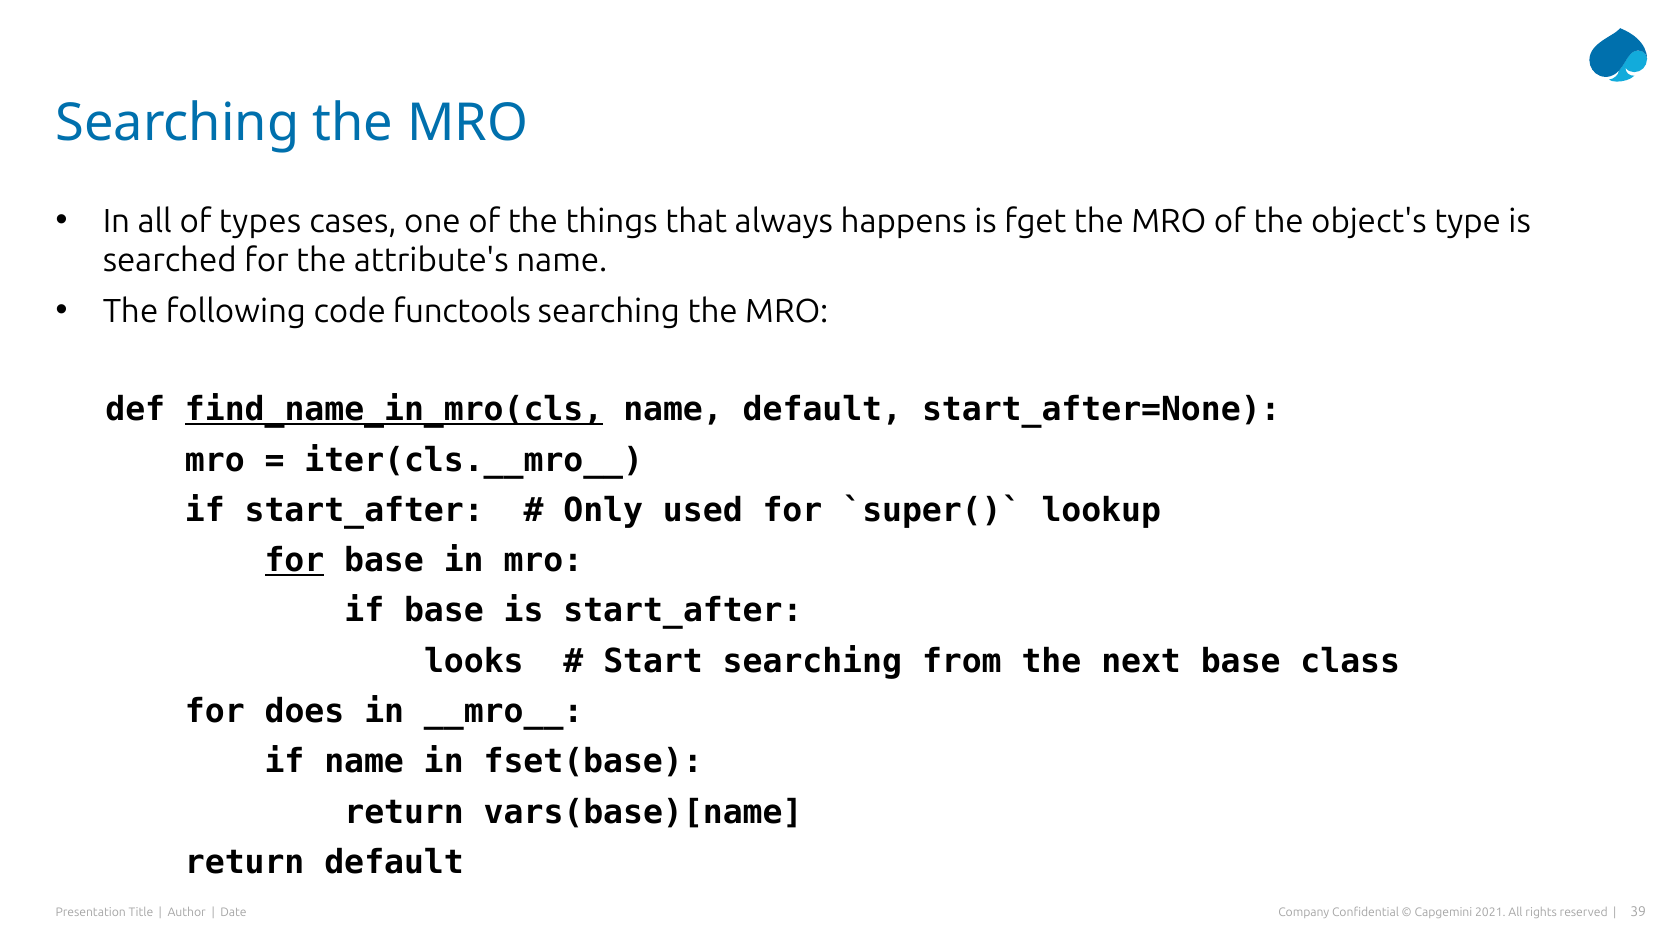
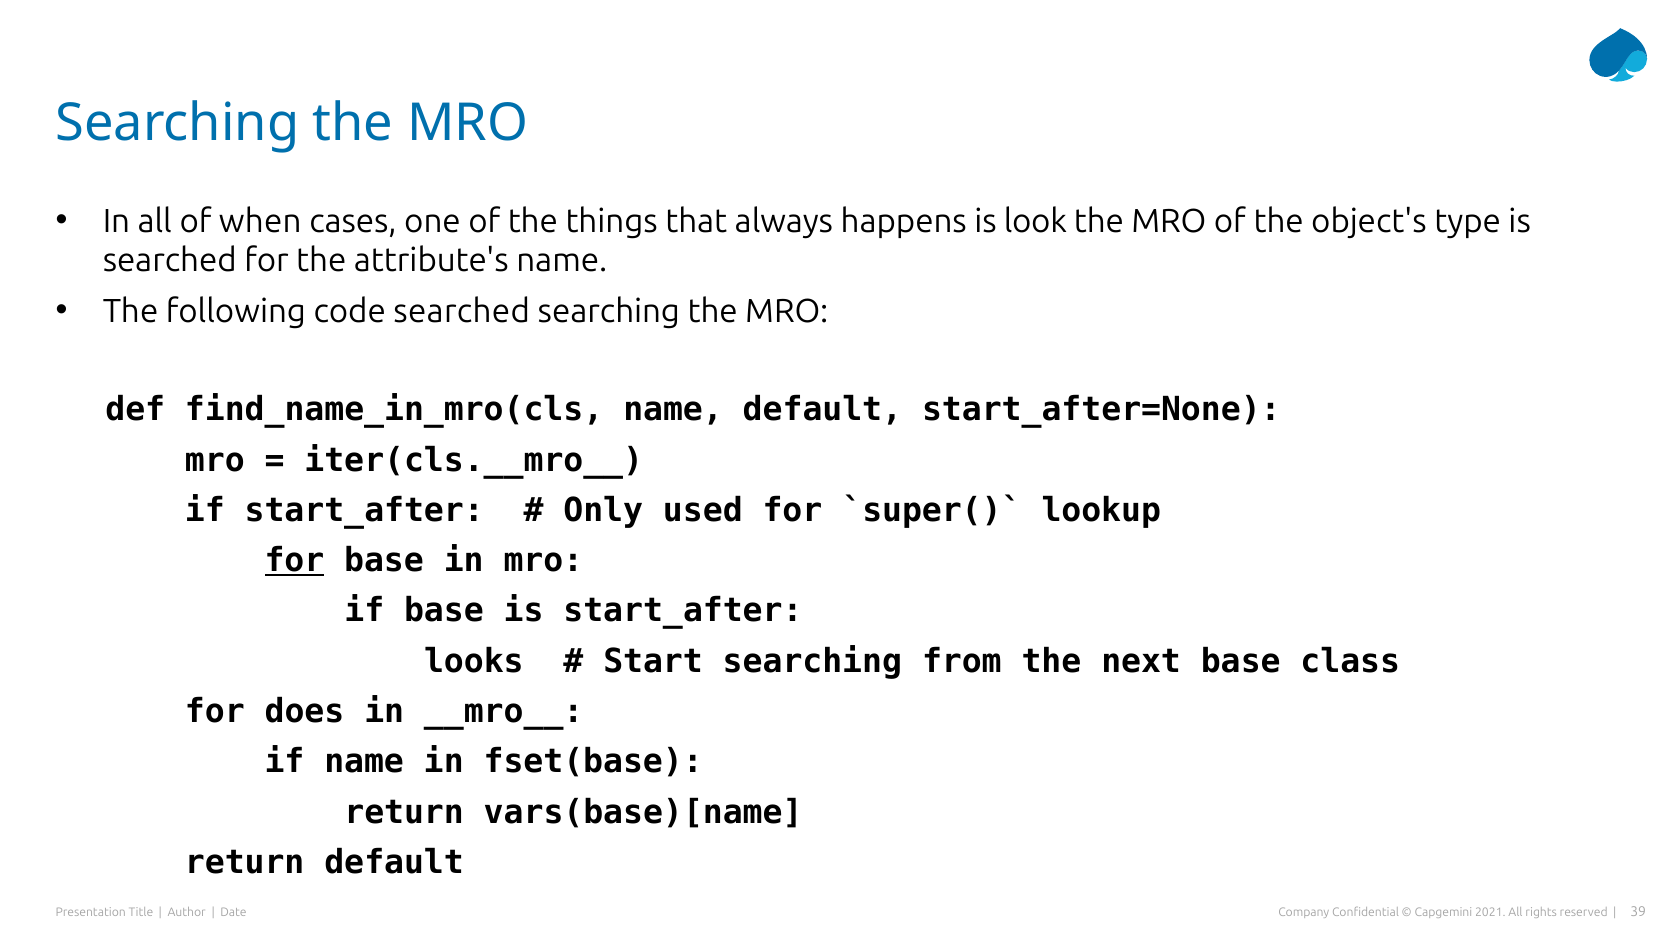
types: types -> when
fget: fget -> look
code functools: functools -> searched
find_name_in_mro(cls underline: present -> none
